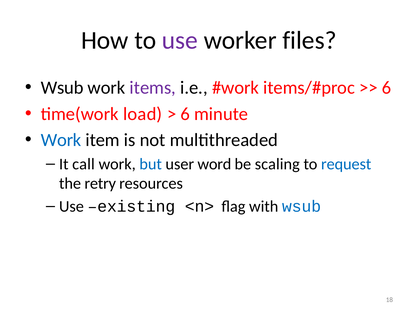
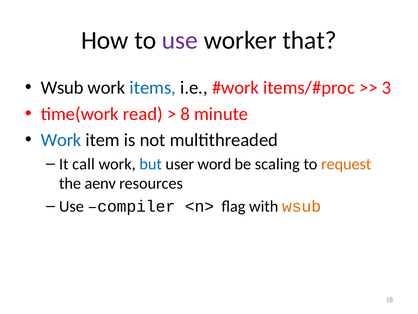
files: files -> that
items colour: purple -> blue
6 at (387, 88): 6 -> 3
load: load -> read
6 at (185, 114): 6 -> 8
request colour: blue -> orange
retry: retry -> aenv
existing: existing -> compiler
wsub at (302, 206) colour: blue -> orange
